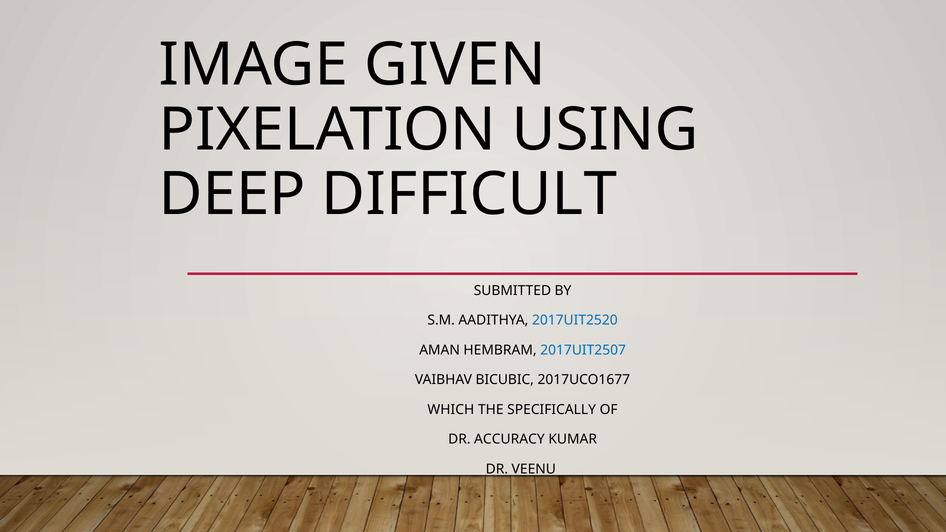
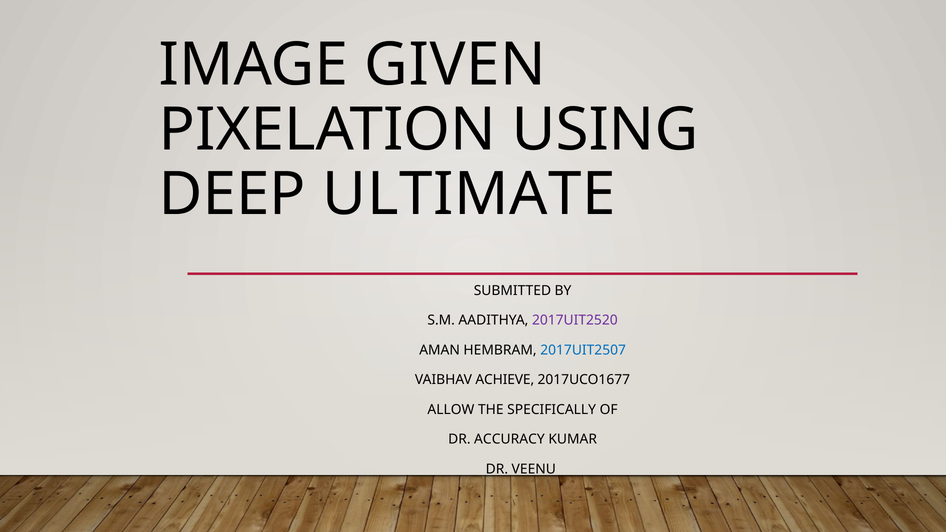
DIFFICULT: DIFFICULT -> ULTIMATE
2017UIT2520 colour: blue -> purple
BICUBIC: BICUBIC -> ACHIEVE
WHICH: WHICH -> ALLOW
